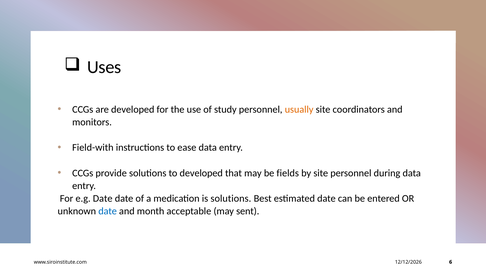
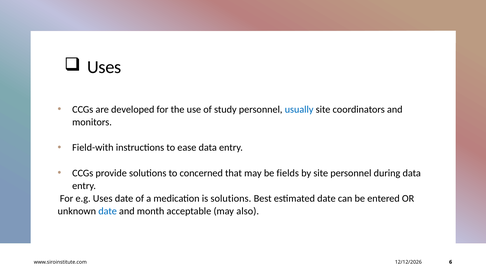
usually colour: orange -> blue
to developed: developed -> concerned
e.g Date: Date -> Uses
sent: sent -> also
